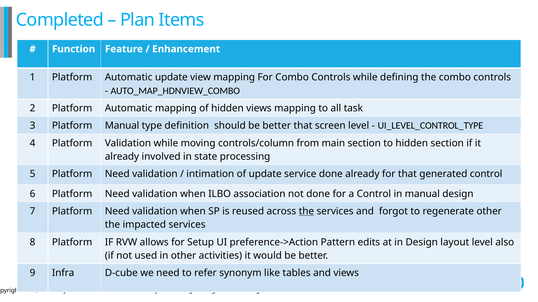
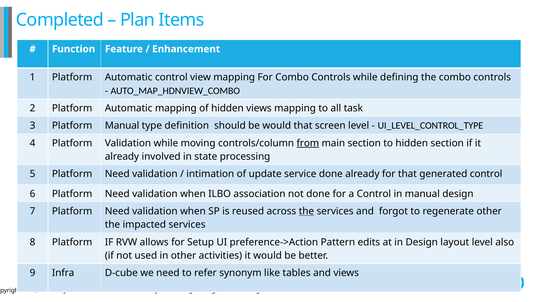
Automatic update: update -> control
should be better: better -> would
from underline: none -> present
